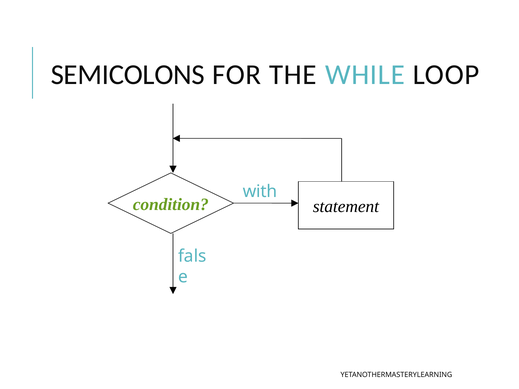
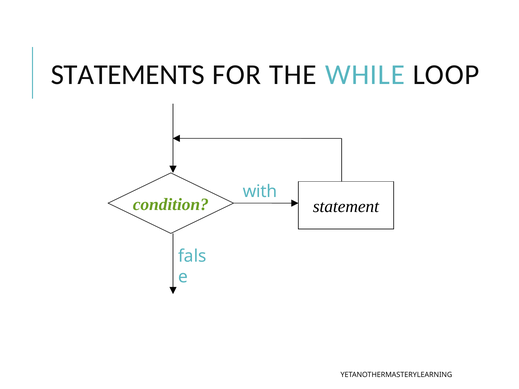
SEMICOLONS: SEMICOLONS -> STATEMENTS
